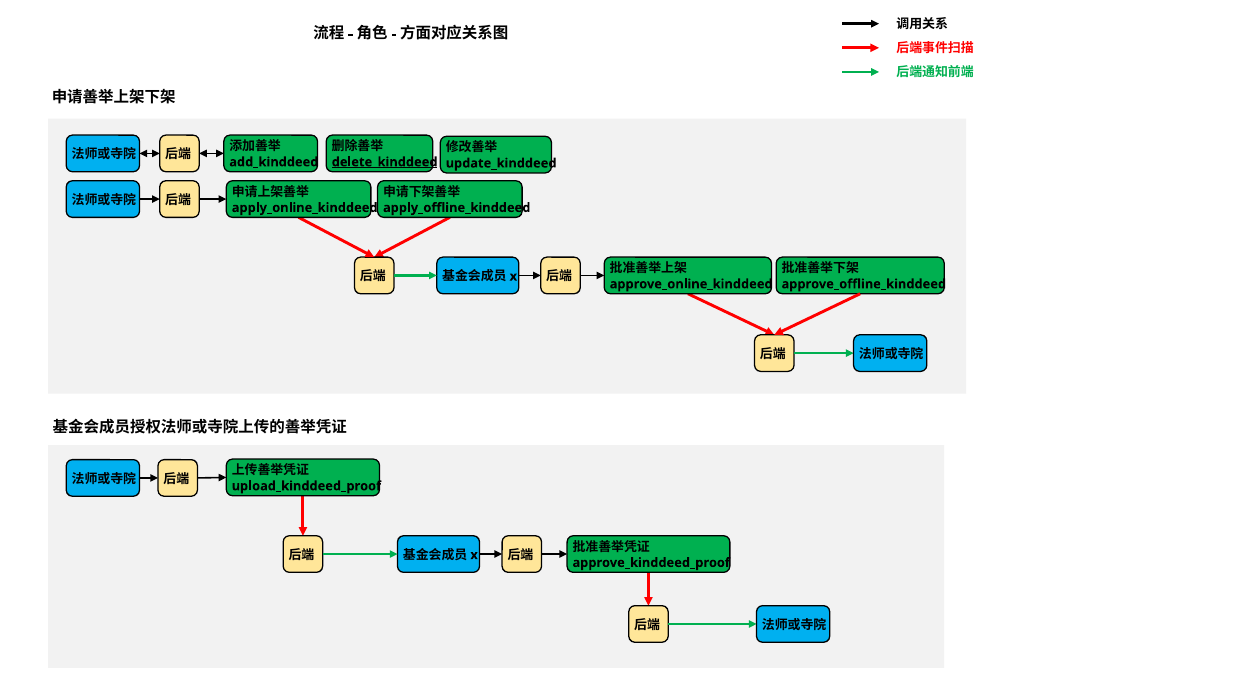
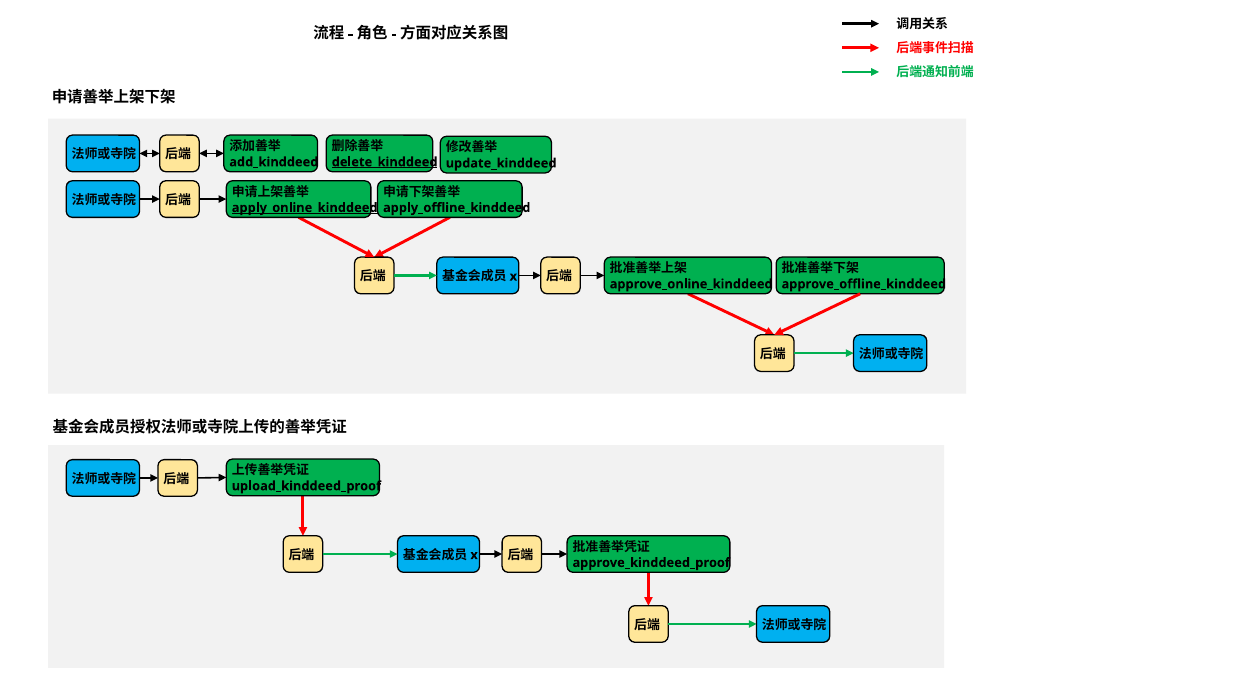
apply_online_kinddeed underline: none -> present
